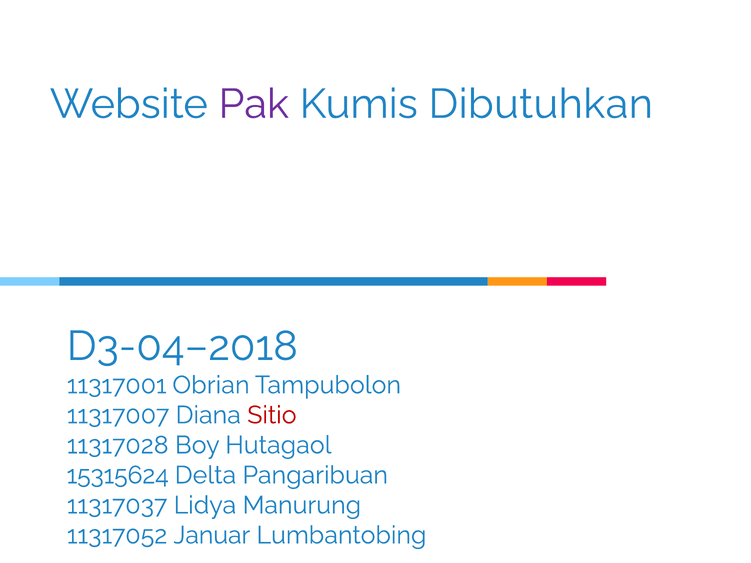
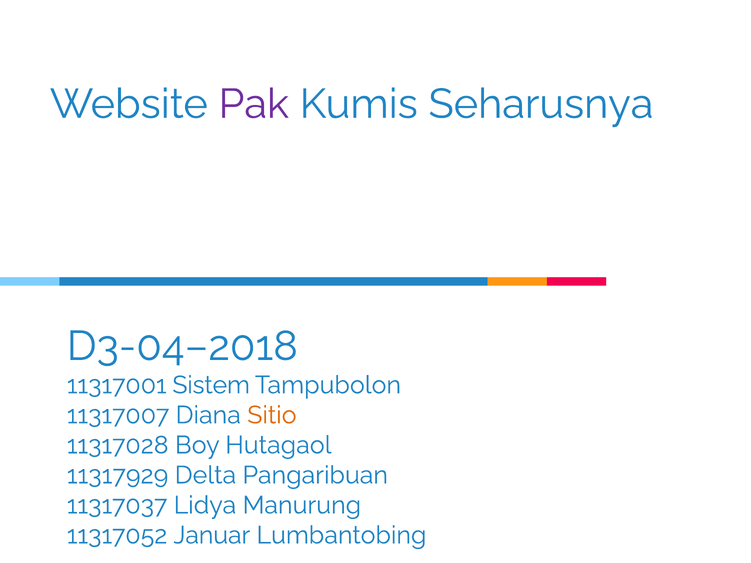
Dibutuhkan: Dibutuhkan -> Seharusnya
Obrian: Obrian -> Sistem
Sitio colour: red -> orange
15315624: 15315624 -> 11317929
